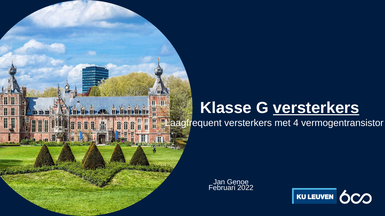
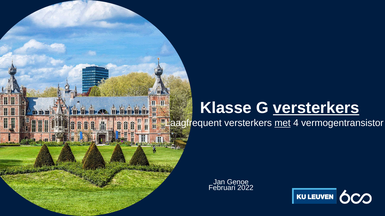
met underline: none -> present
